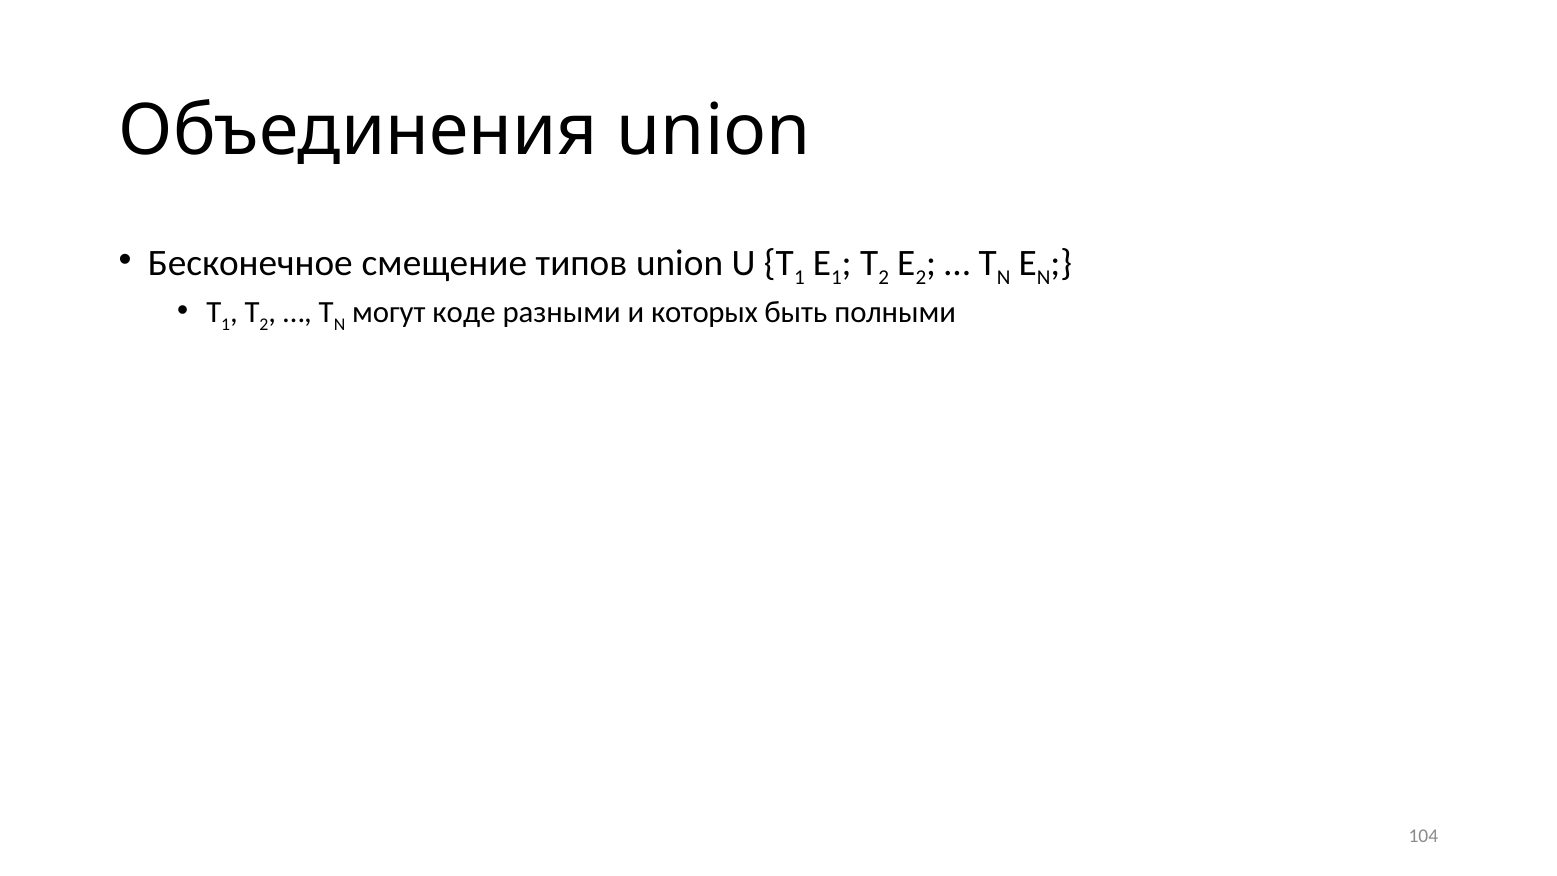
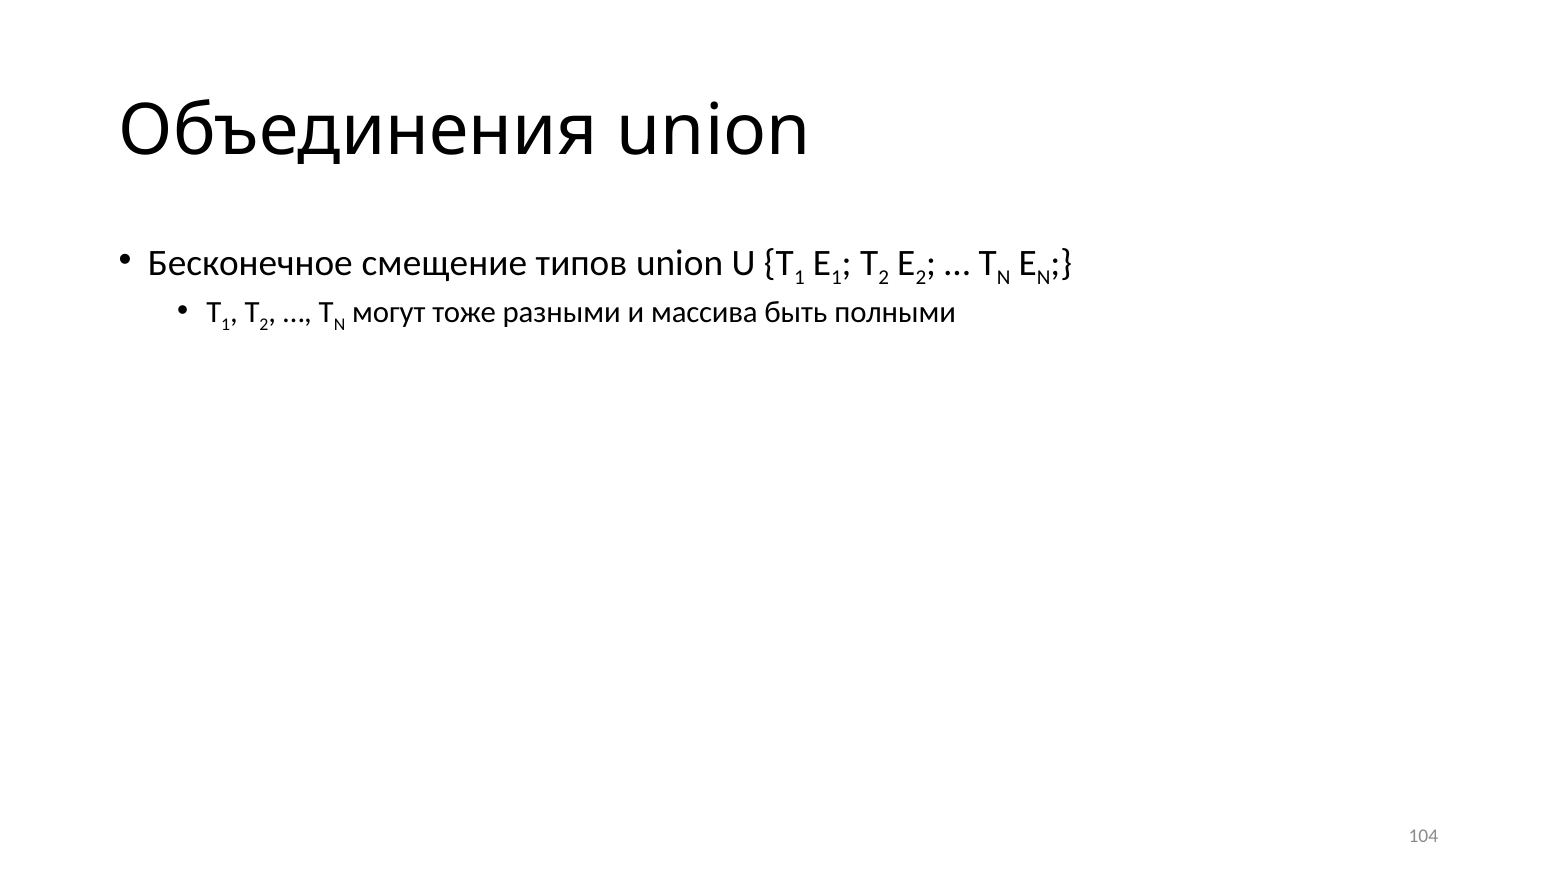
коде: коде -> тоже
которых: которых -> массива
